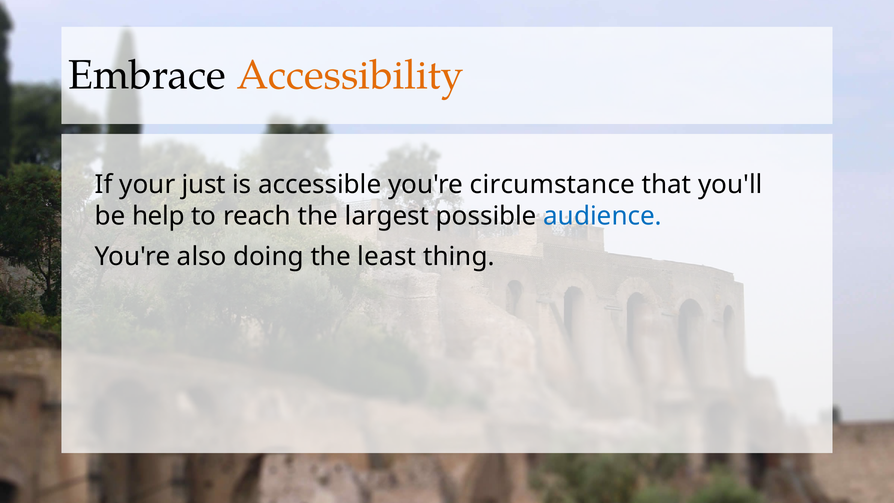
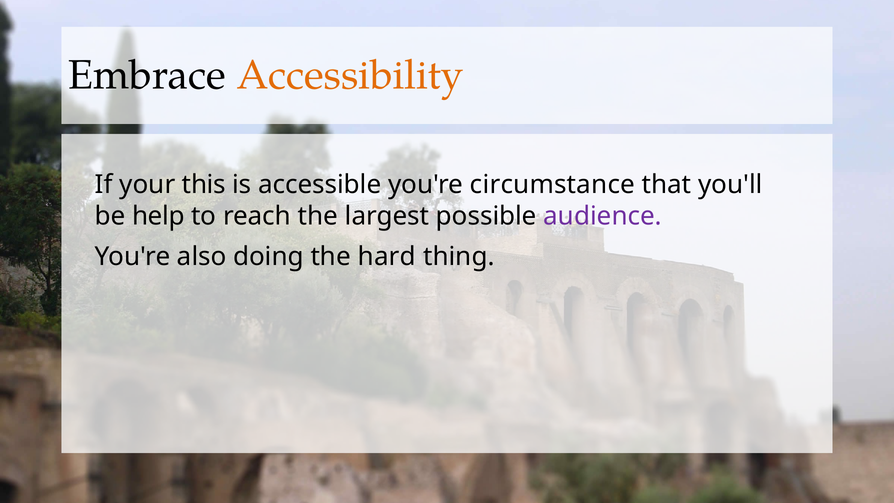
just: just -> this
audience colour: blue -> purple
least: least -> hard
